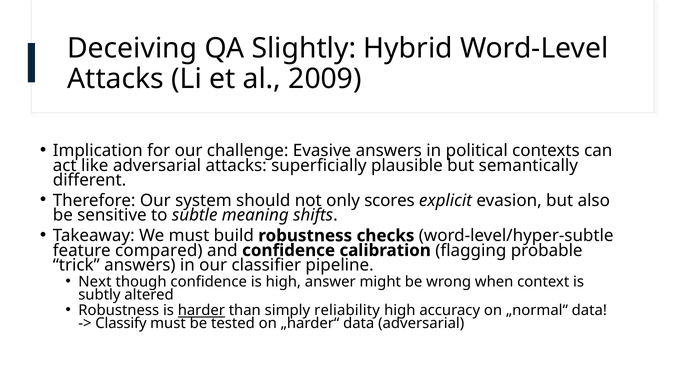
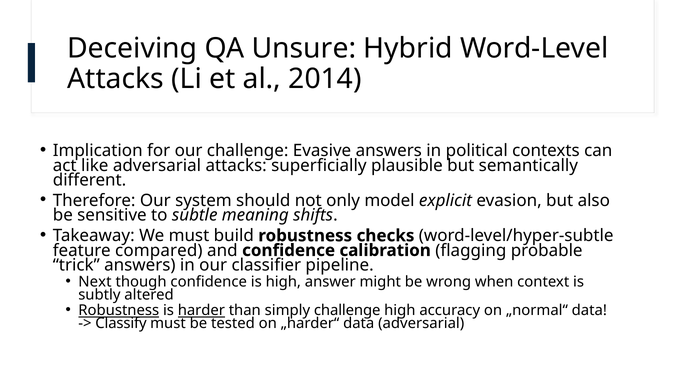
Slightly: Slightly -> Unsure
2009: 2009 -> 2014
scores: scores -> model
Robustness at (119, 310) underline: none -> present
simply reliability: reliability -> challenge
